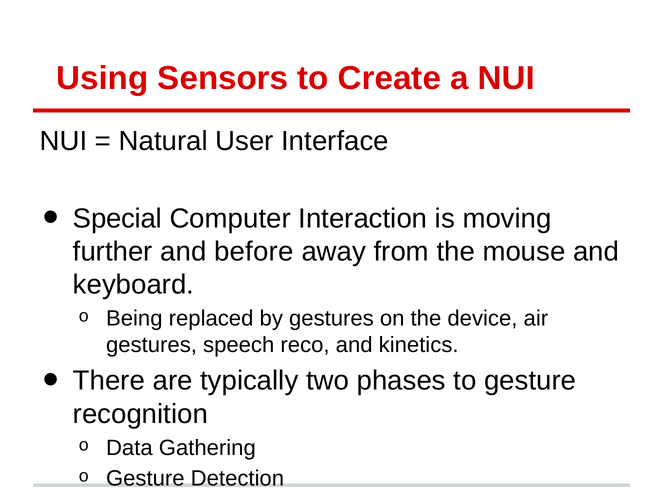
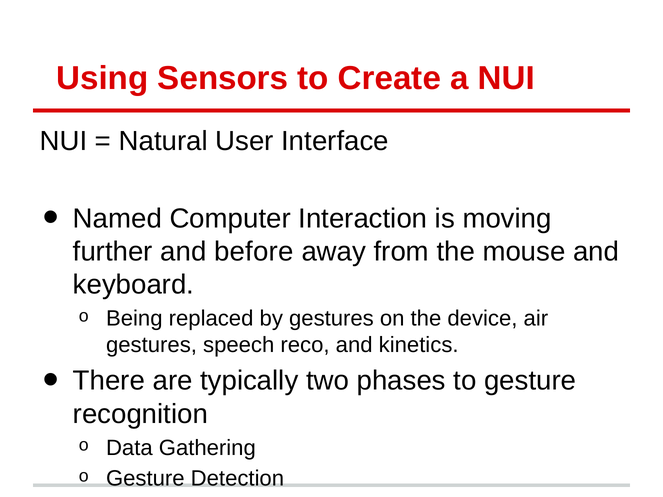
Special: Special -> Named
